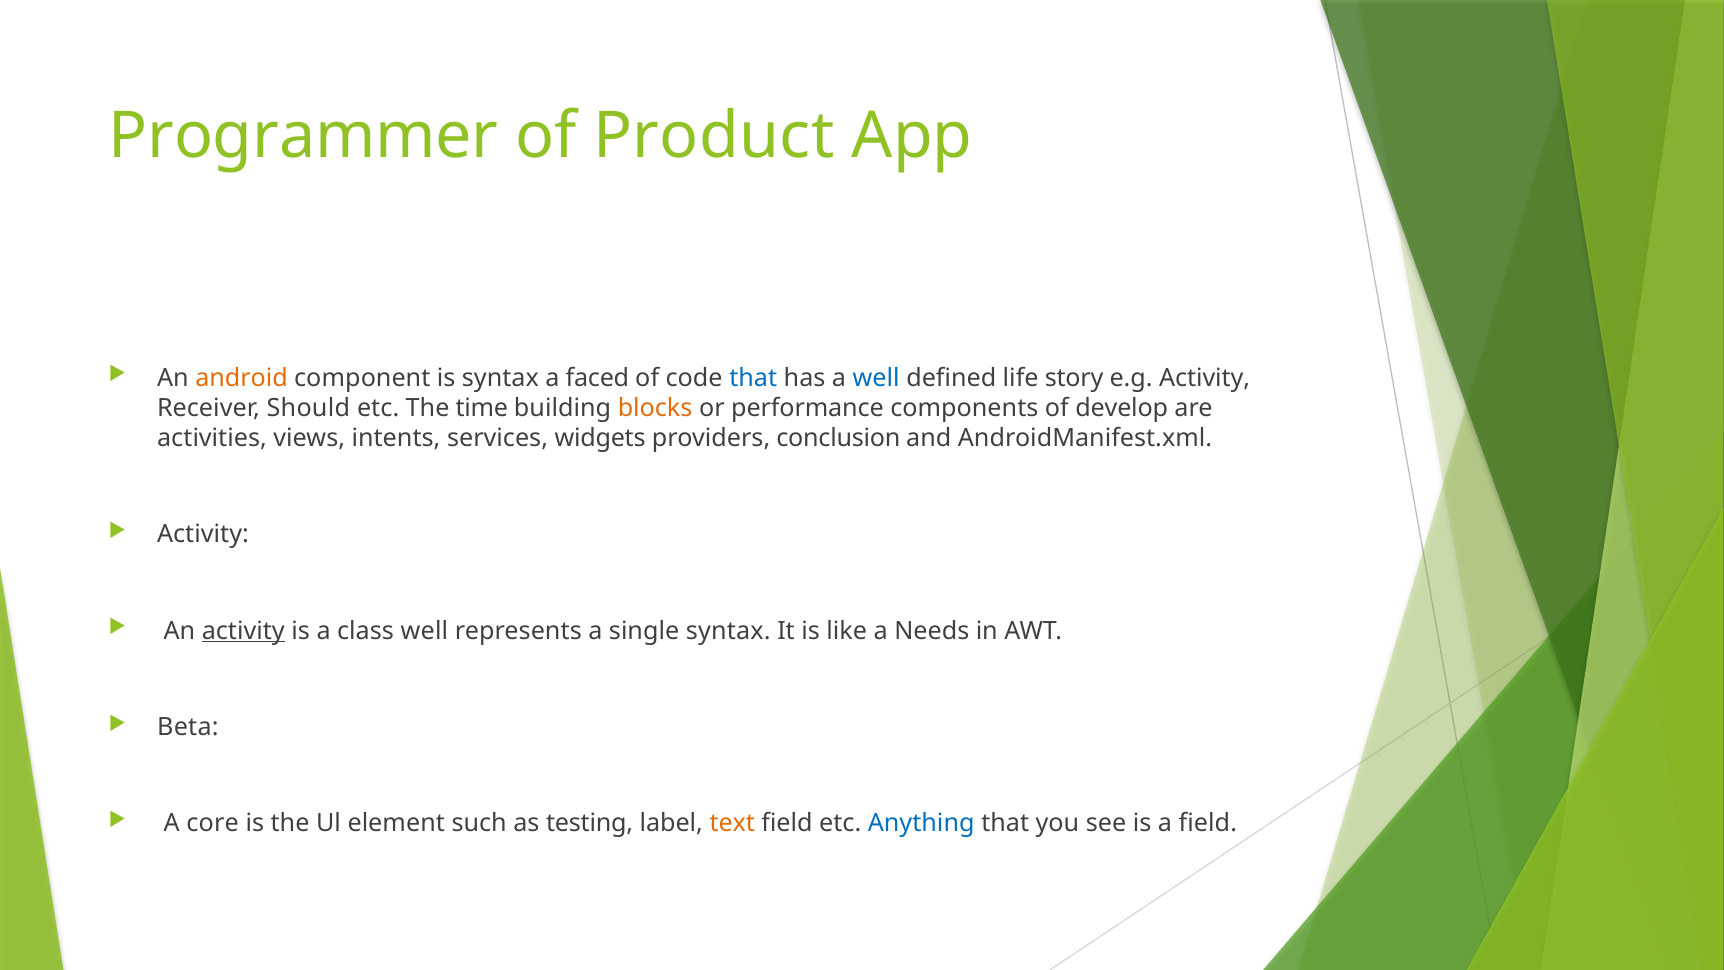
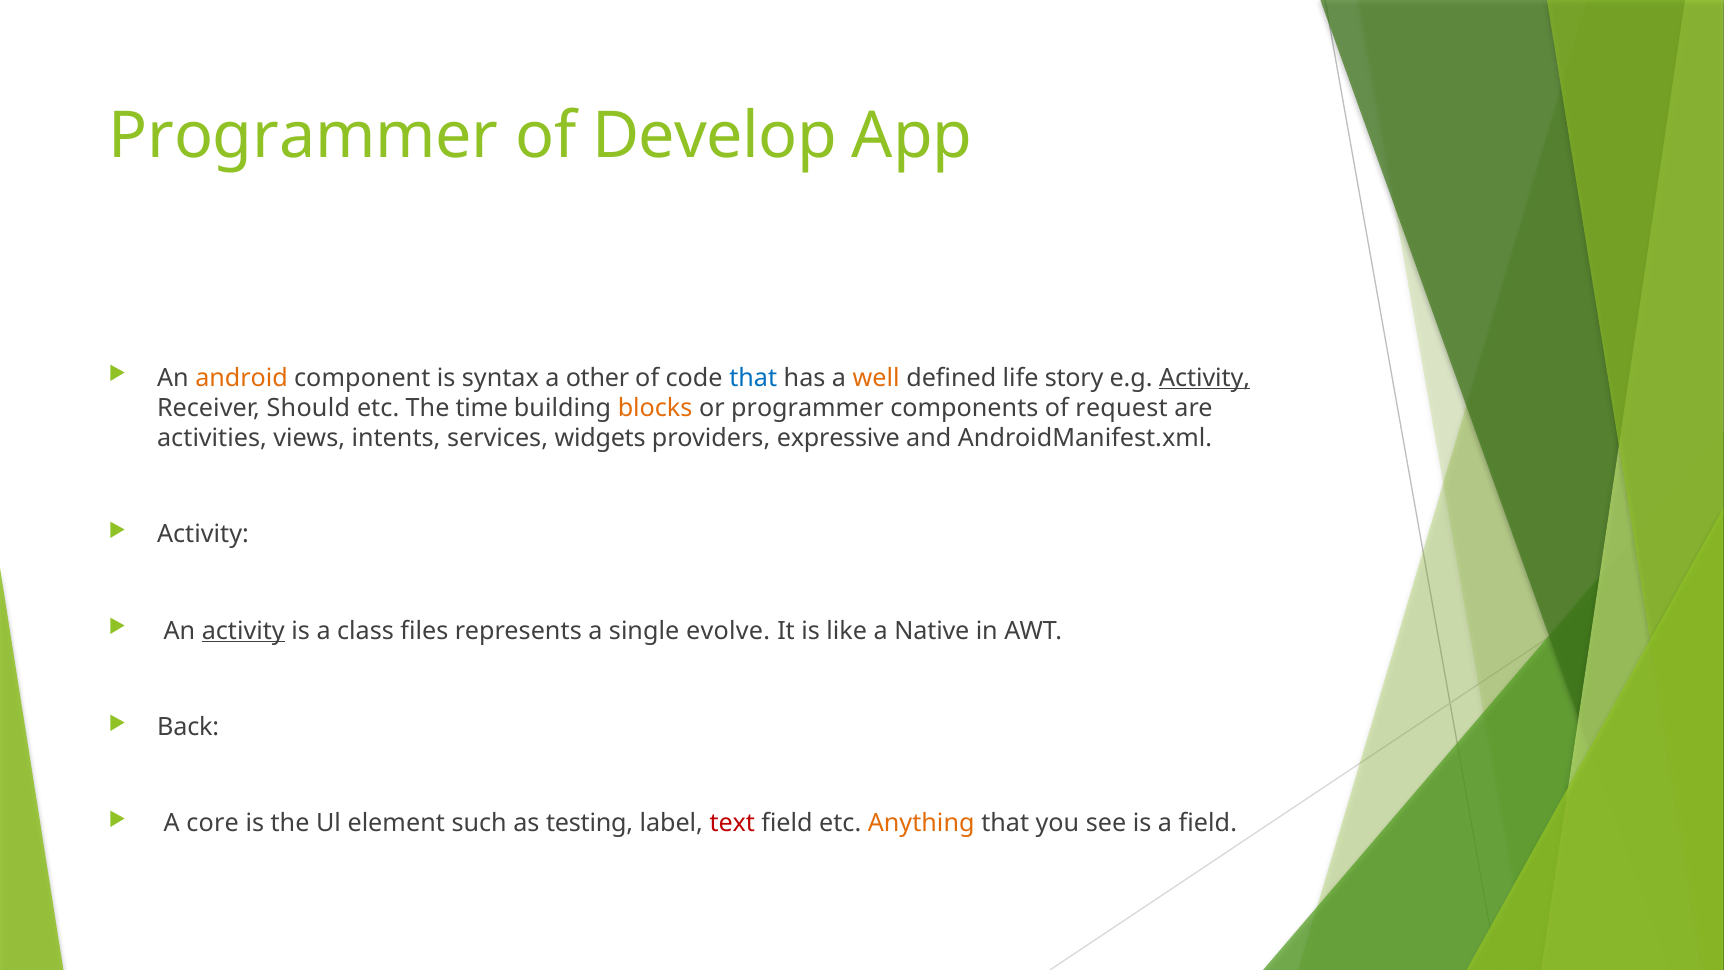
Product: Product -> Develop
faced: faced -> other
well at (876, 378) colour: blue -> orange
Activity at (1205, 378) underline: none -> present
or performance: performance -> programmer
develop: develop -> request
conclusion: conclusion -> expressive
class well: well -> files
single syntax: syntax -> evolve
Needs: Needs -> Native
Beta: Beta -> Back
text colour: orange -> red
Anything colour: blue -> orange
